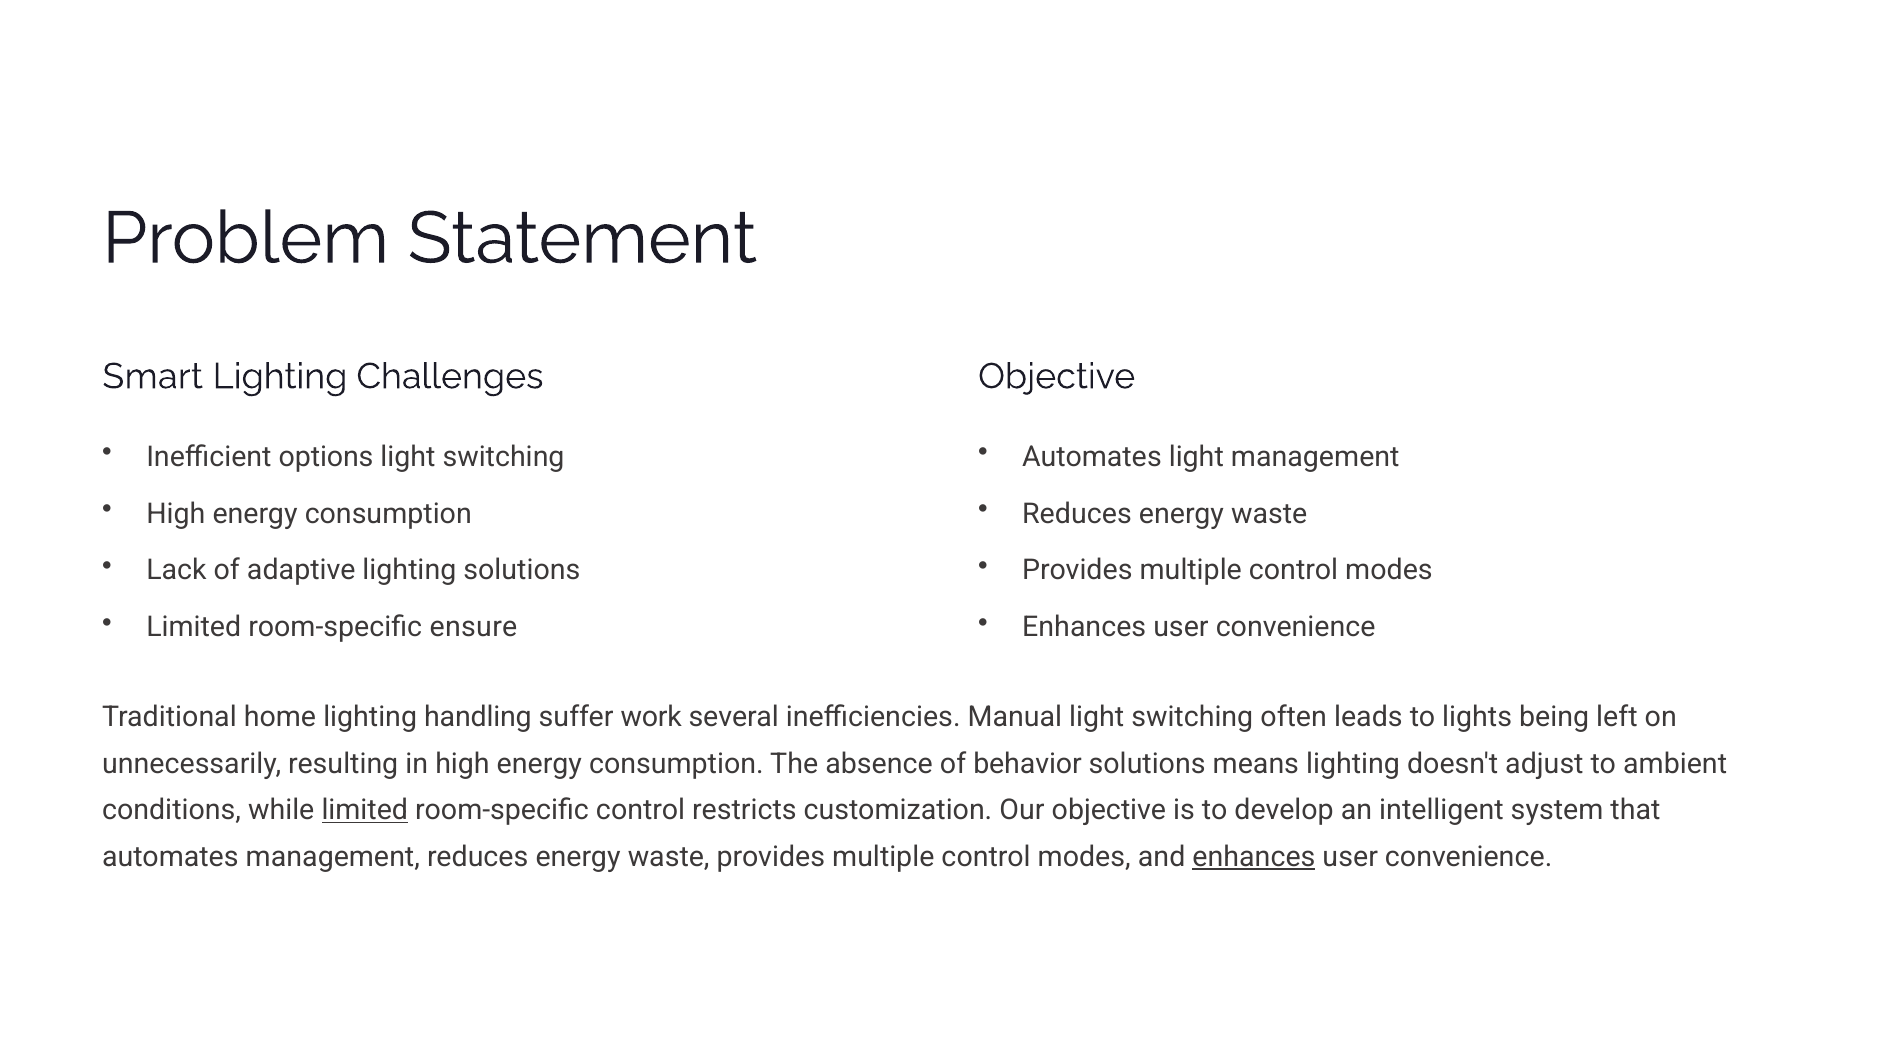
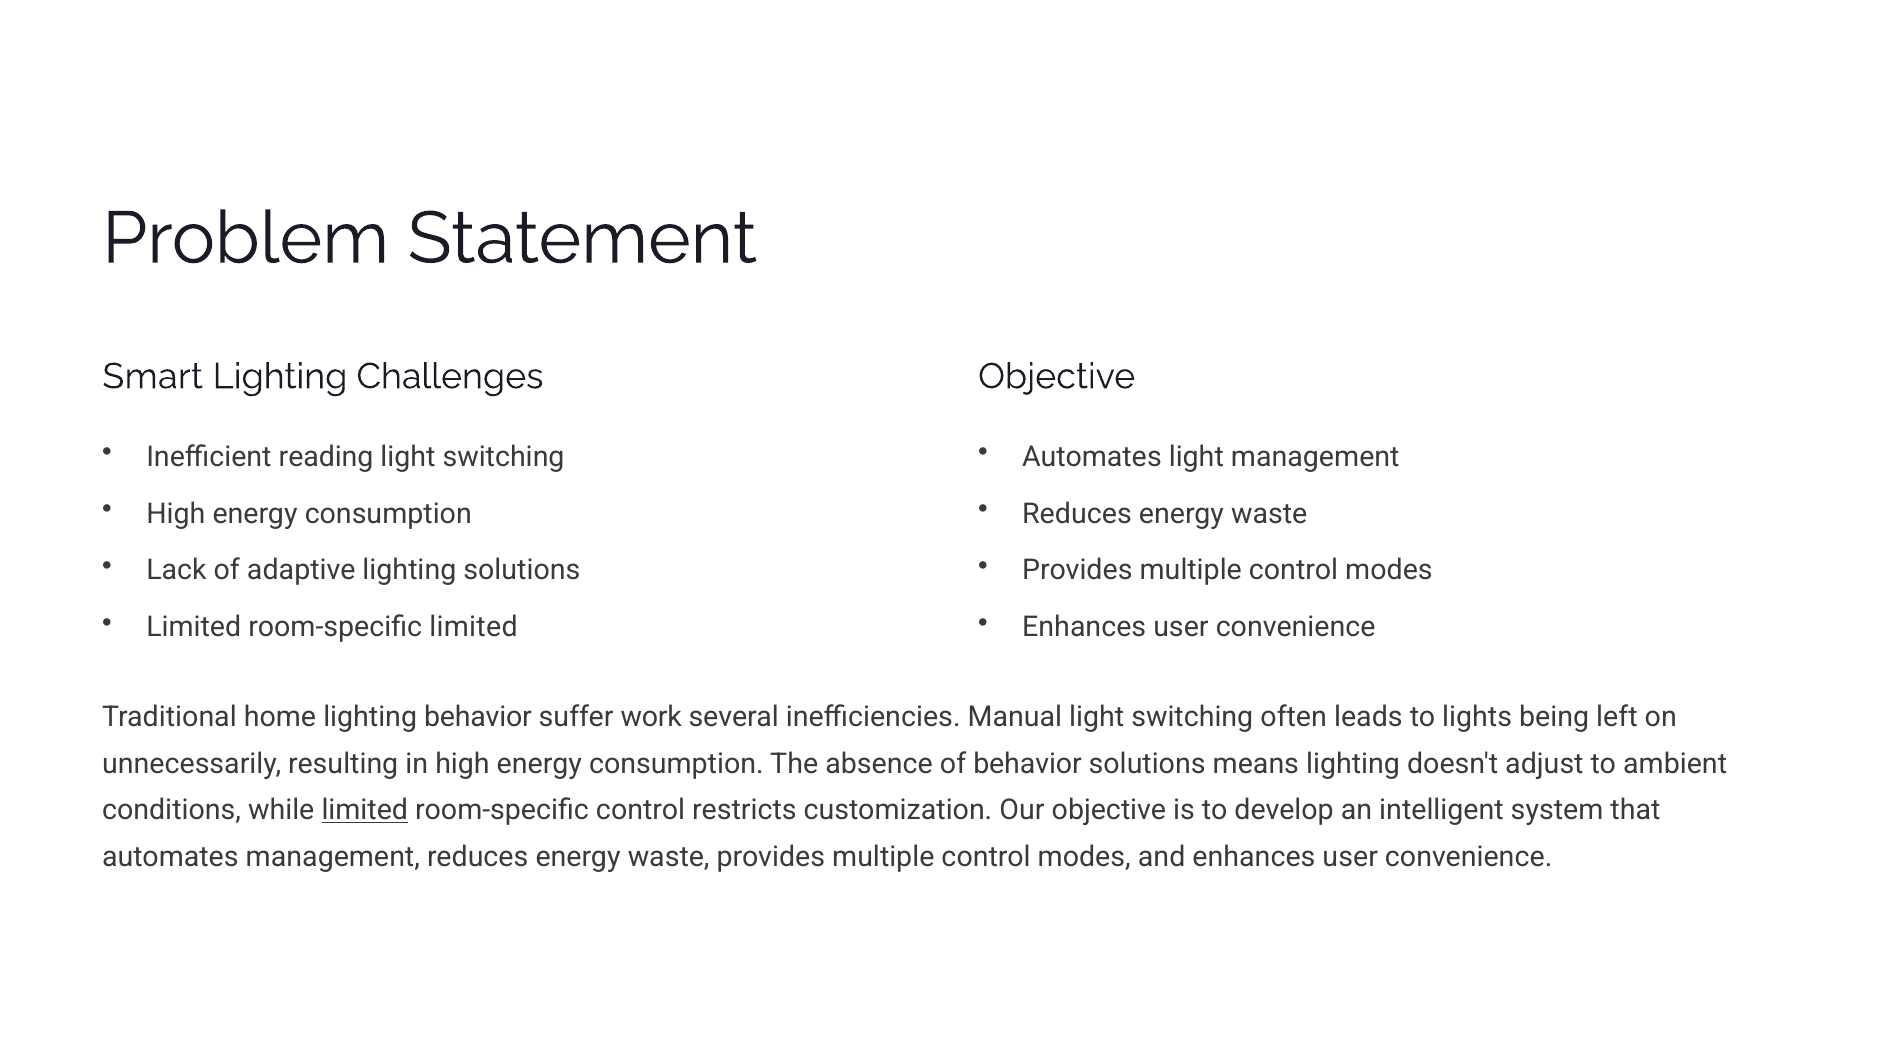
options: options -> reading
room-specific ensure: ensure -> limited
lighting handling: handling -> behavior
enhances at (1254, 857) underline: present -> none
